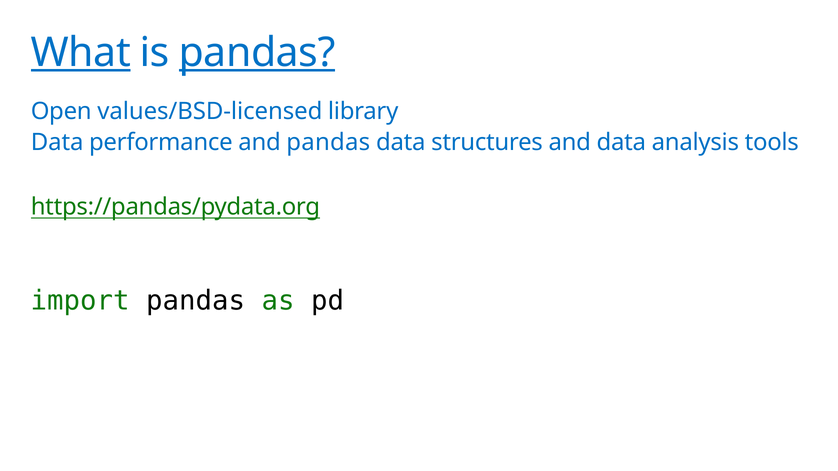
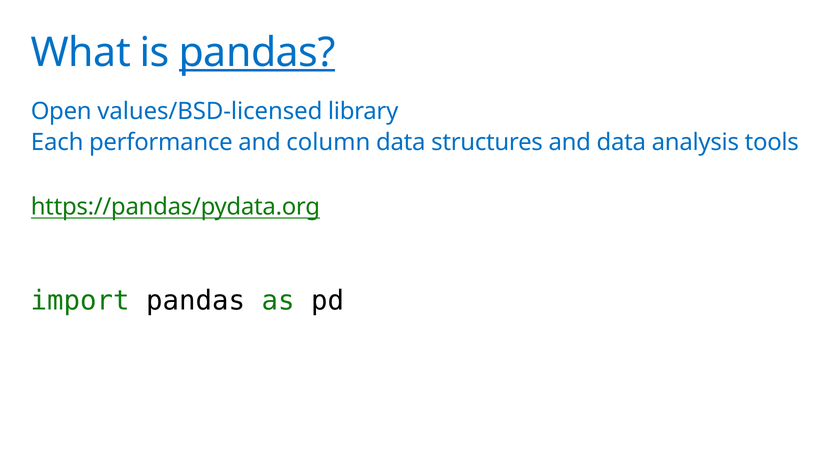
What underline: present -> none
Data at (57, 142): Data -> Each
and pandas: pandas -> column
